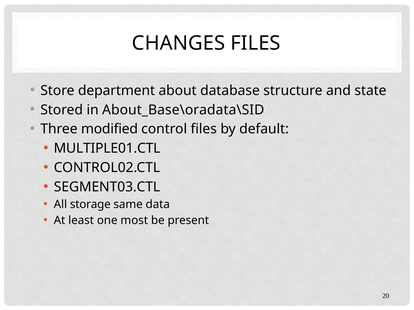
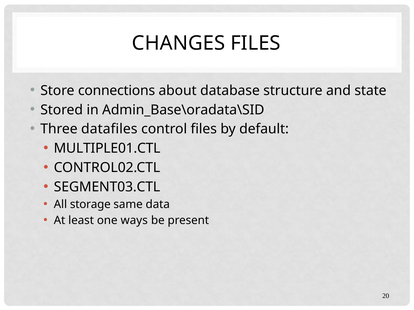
department: department -> connections
About_Base\oradata\SID: About_Base\oradata\SID -> Admin_Base\oradata\SID
modified: modified -> datafiles
most: most -> ways
